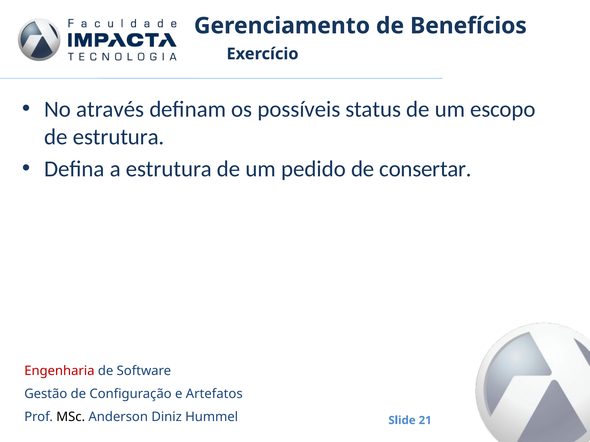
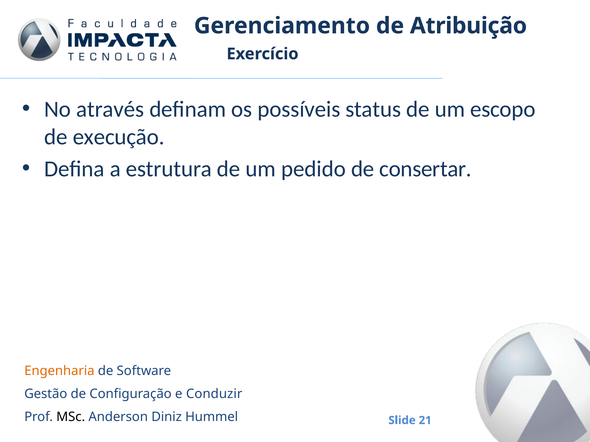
Benefícios: Benefícios -> Atribuição
de estrutura: estrutura -> execução
Engenharia colour: red -> orange
Artefatos: Artefatos -> Conduzir
